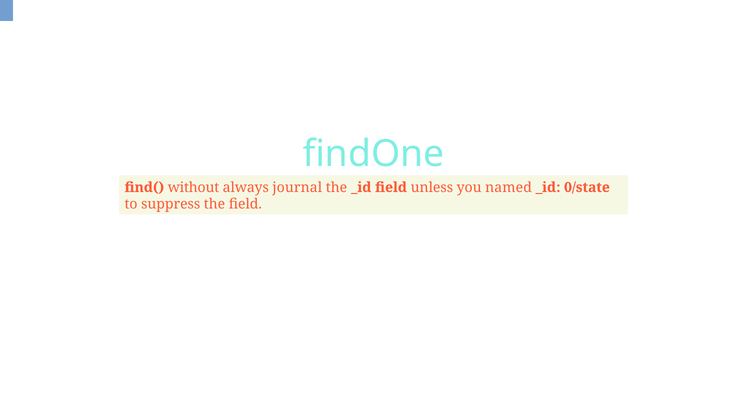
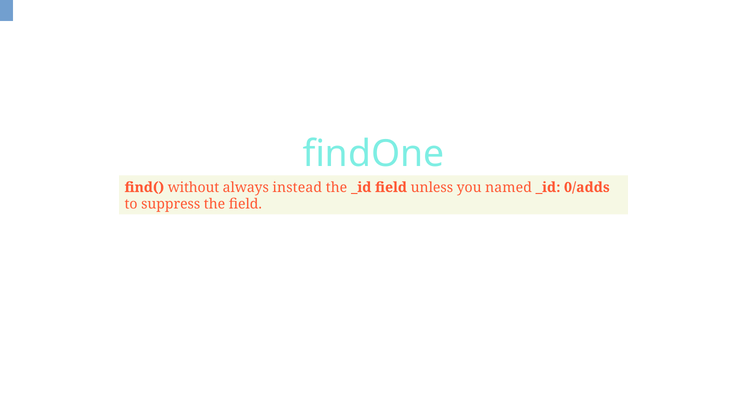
journal: journal -> instead
0/state: 0/state -> 0/adds
